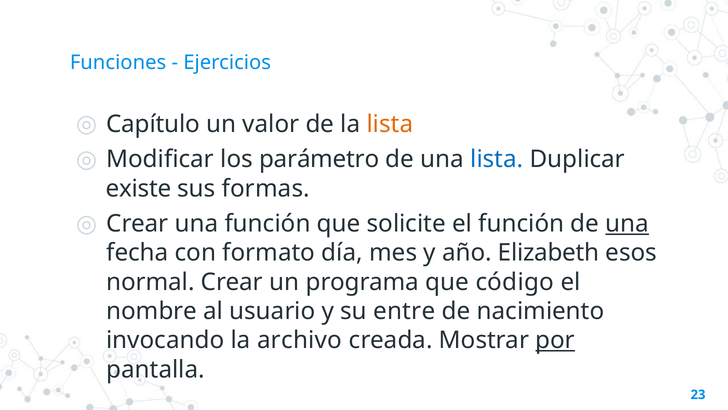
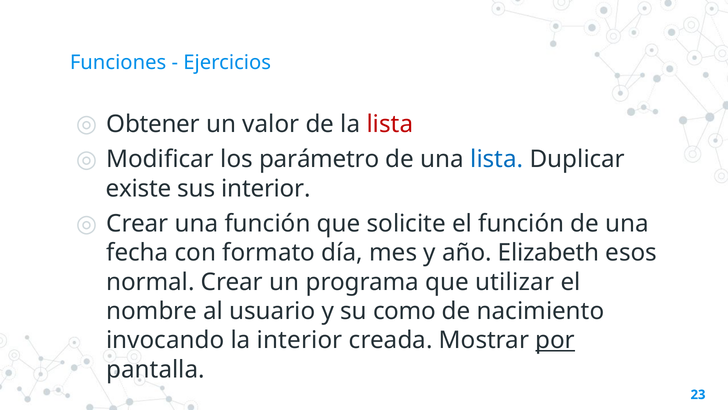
Capítulo: Capítulo -> Obtener
lista at (390, 124) colour: orange -> red
sus formas: formas -> interior
una at (627, 224) underline: present -> none
código: código -> utilizar
entre: entre -> como
la archivo: archivo -> interior
